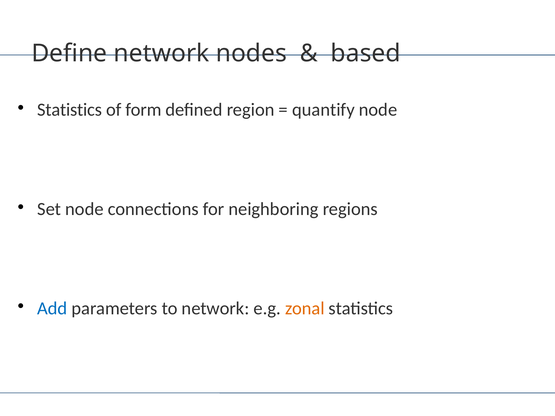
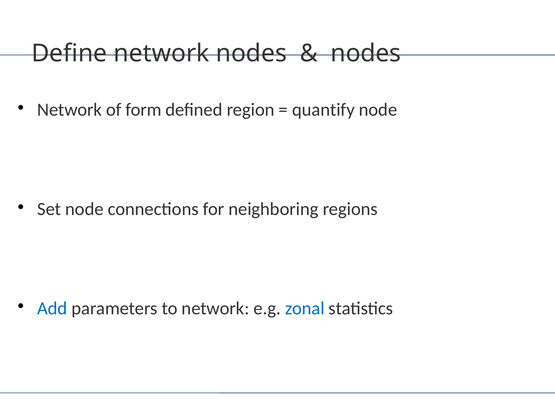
based at (366, 53): based -> nodes
Statistics at (70, 110): Statistics -> Network
zonal colour: orange -> blue
